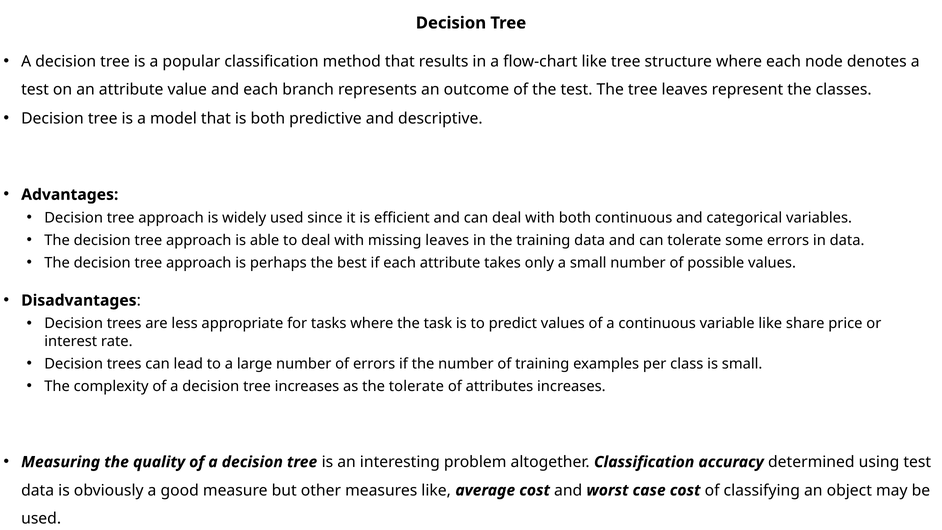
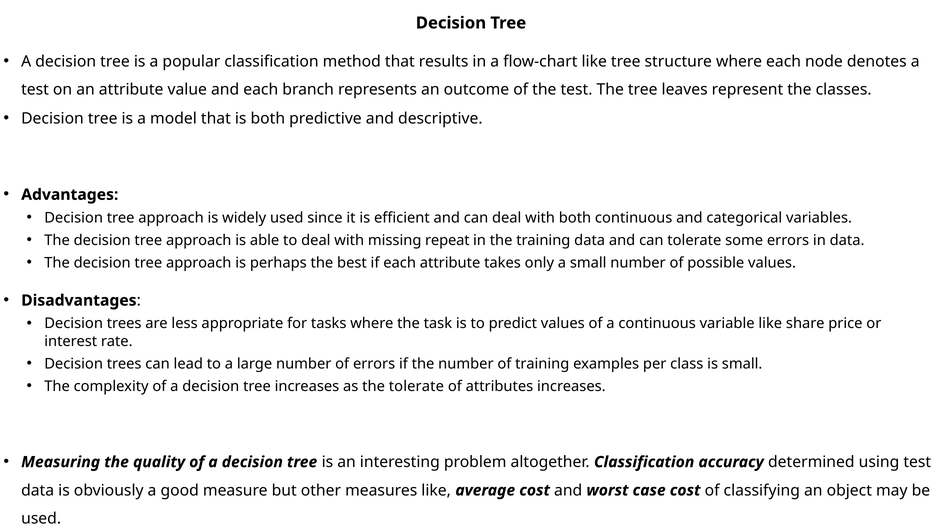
missing leaves: leaves -> repeat
